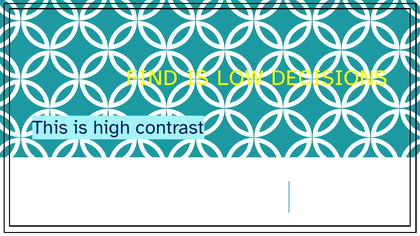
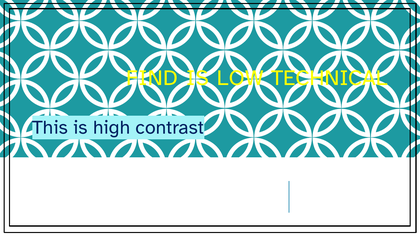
DECISIONS: DECISIONS -> TECHNICAL
